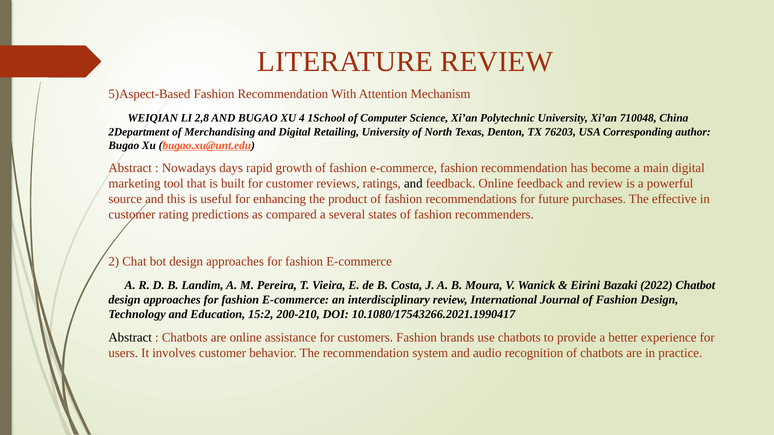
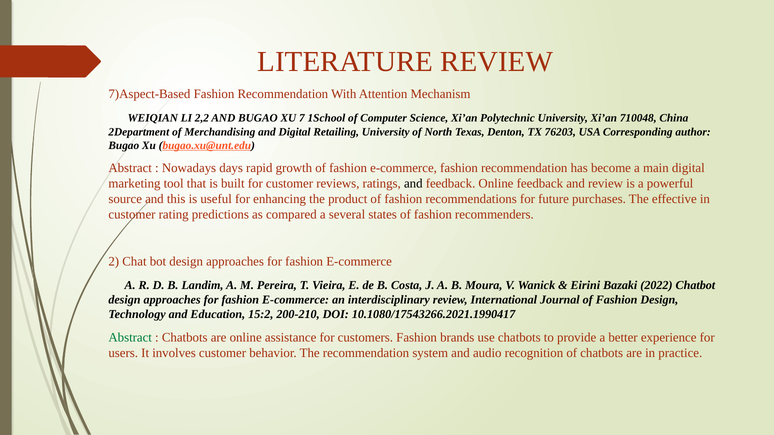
5)Aspect-Based: 5)Aspect-Based -> 7)Aspect-Based
2,8: 2,8 -> 2,2
4: 4 -> 7
Abstract at (130, 338) colour: black -> green
